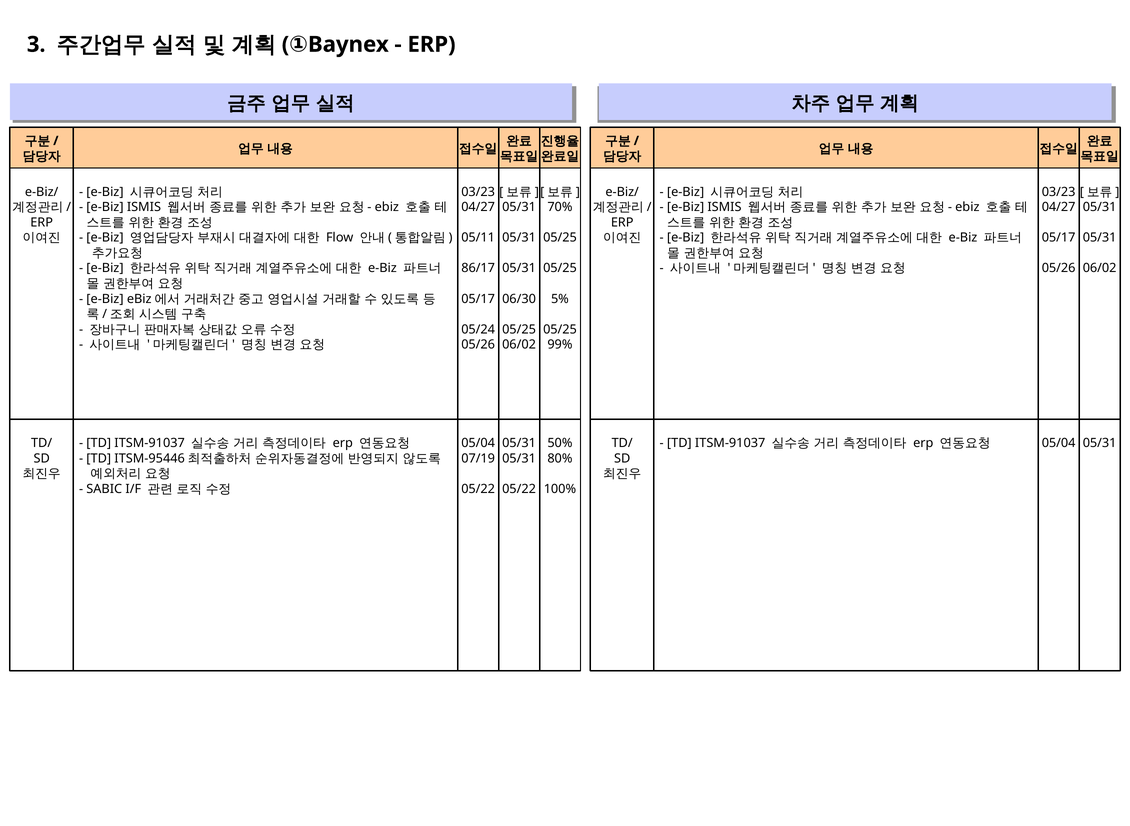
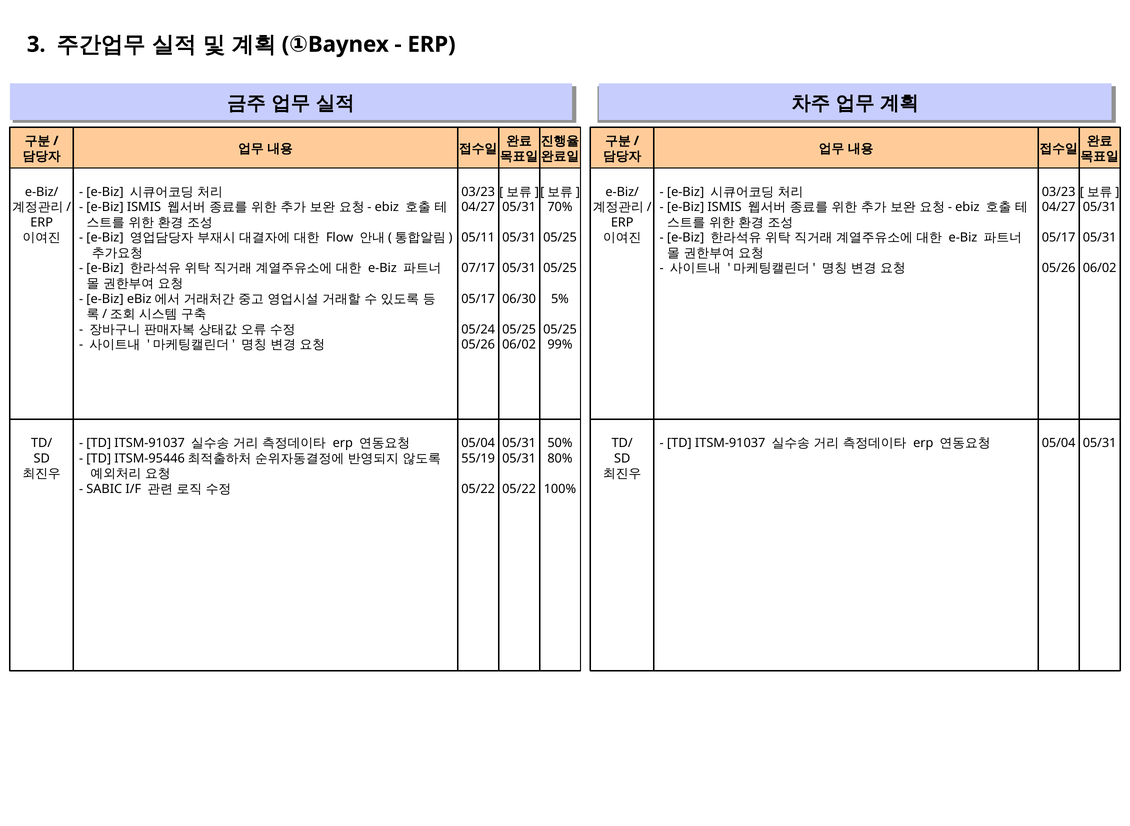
86/17: 86/17 -> 07/17
07/19: 07/19 -> 55/19
